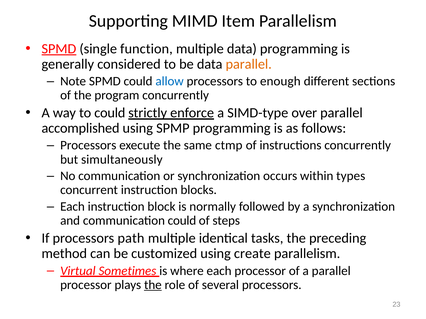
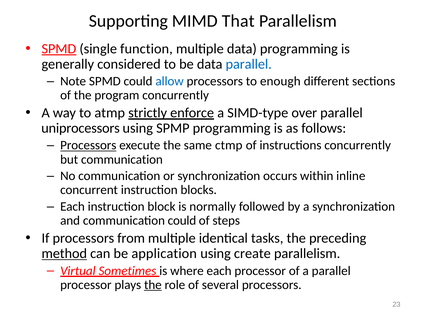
Item: Item -> That
parallel at (249, 64) colour: orange -> blue
to could: could -> atmp
accomplished: accomplished -> uniprocessors
Processors at (88, 146) underline: none -> present
but simultaneously: simultaneously -> communication
types: types -> inline
path: path -> from
method underline: none -> present
customized: customized -> application
